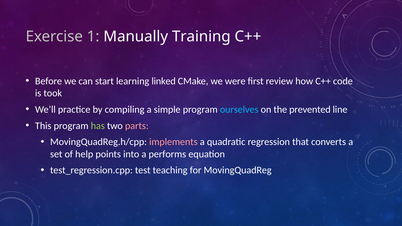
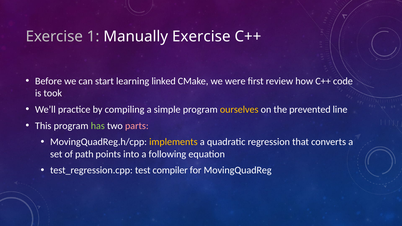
Manually Training: Training -> Exercise
ourselves colour: light blue -> yellow
implements colour: pink -> yellow
help: help -> path
performs: performs -> following
teaching: teaching -> compiler
